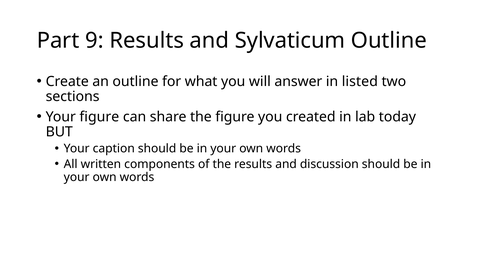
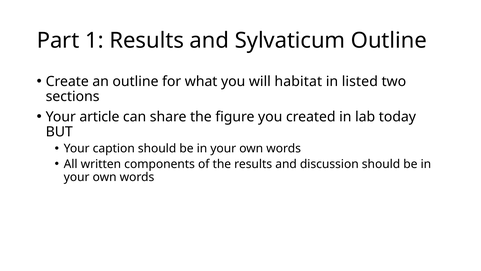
9: 9 -> 1
answer: answer -> habitat
Your figure: figure -> article
